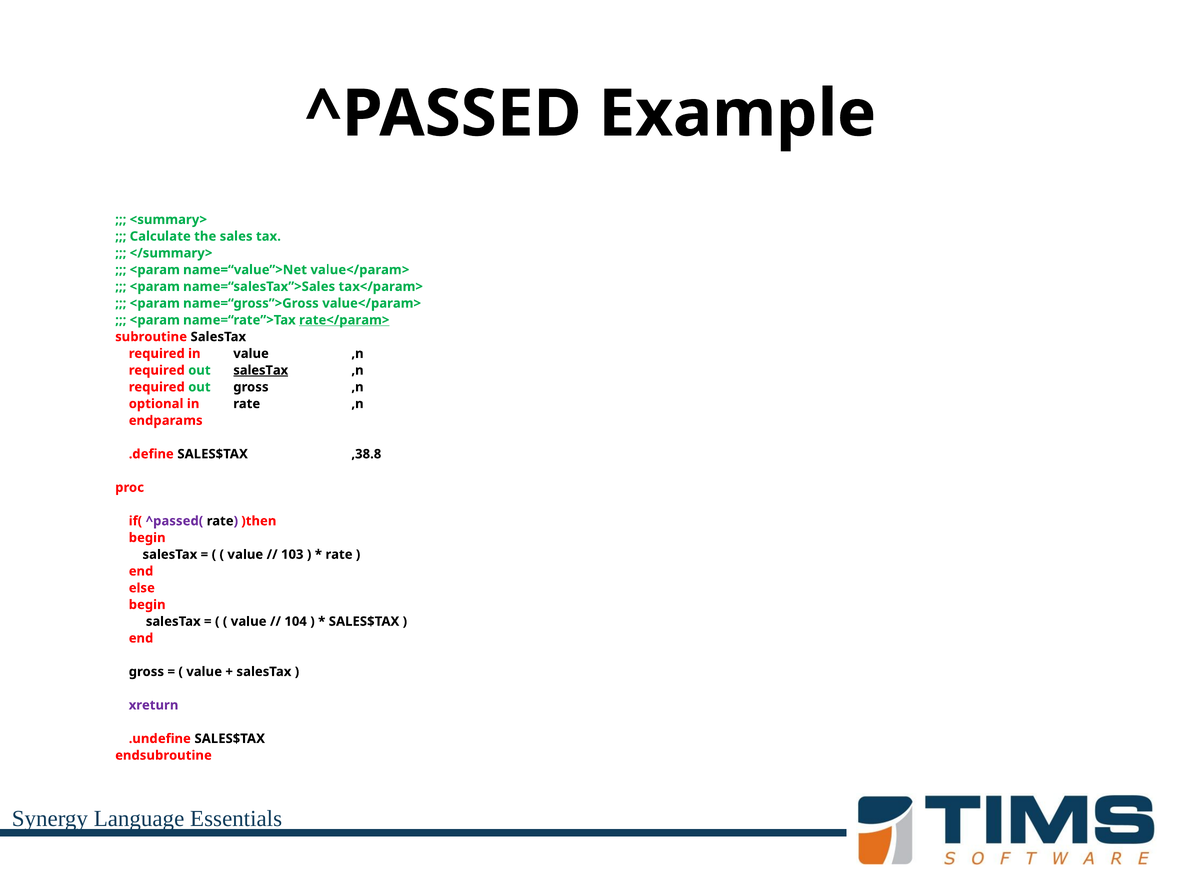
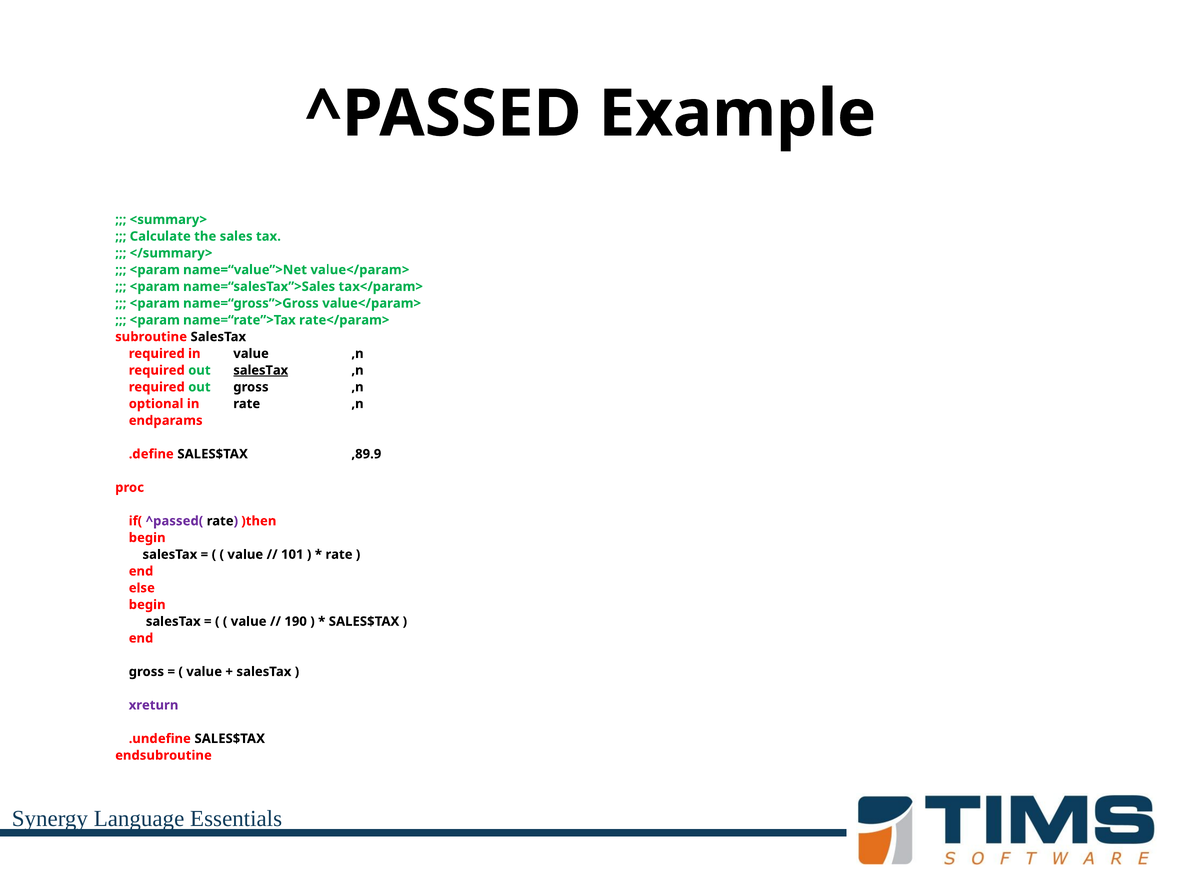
rate</param> underline: present -> none
,38.8: ,38.8 -> ,89.9
103: 103 -> 101
104: 104 -> 190
